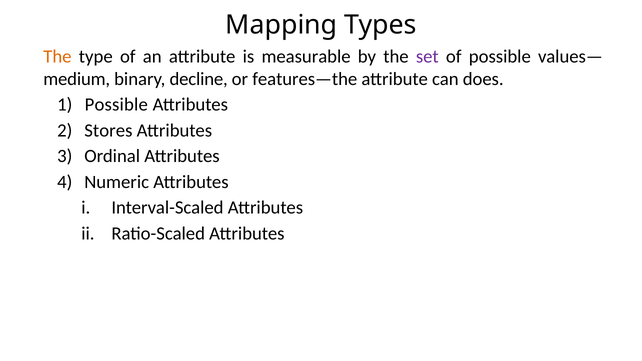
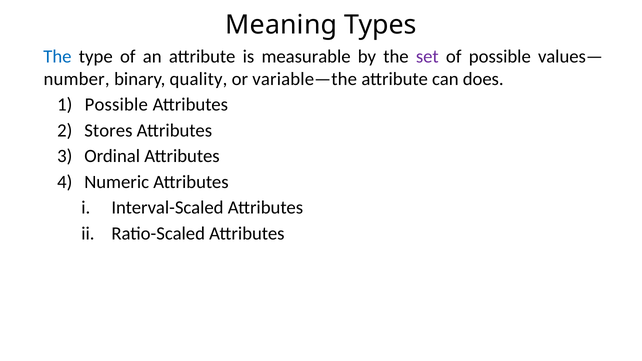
Mapping: Mapping -> Meaning
The at (57, 57) colour: orange -> blue
medium: medium -> number
decline: decline -> quality
features—the: features—the -> variable—the
